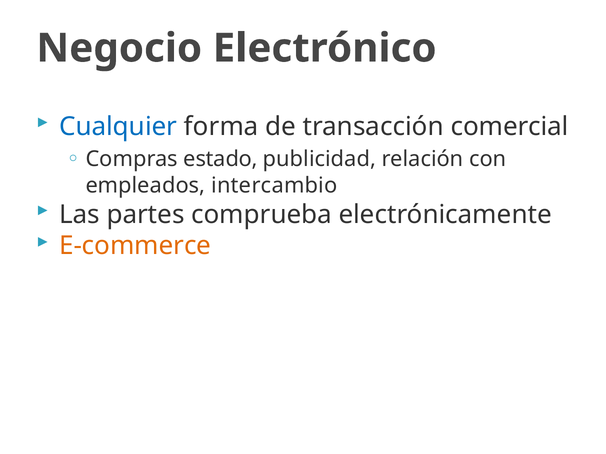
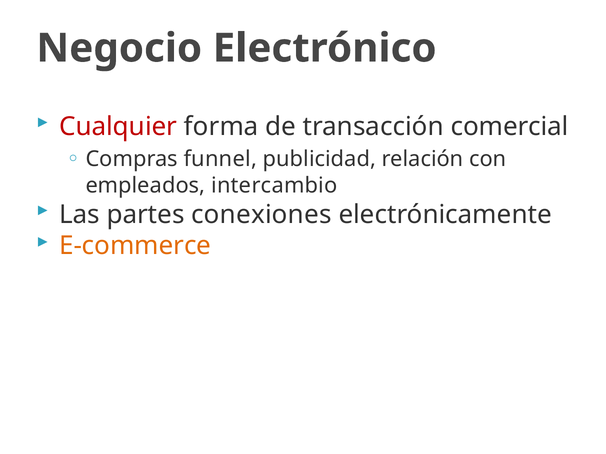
Cualquier colour: blue -> red
estado: estado -> funnel
comprueba: comprueba -> conexiones
